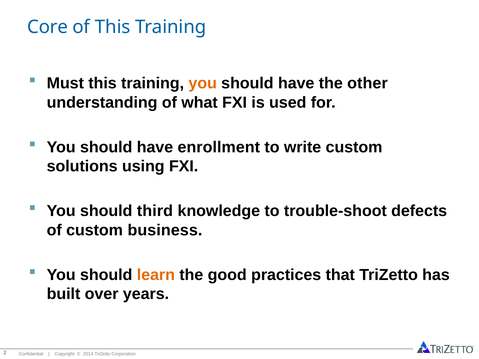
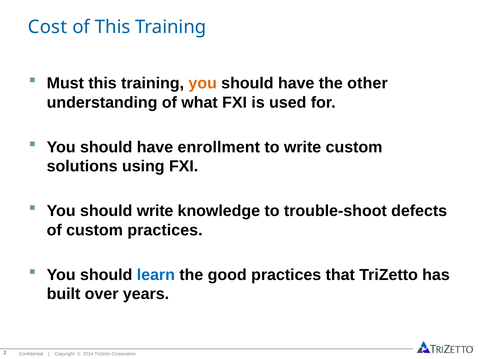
Core: Core -> Cost
should third: third -> write
custom business: business -> practices
learn colour: orange -> blue
